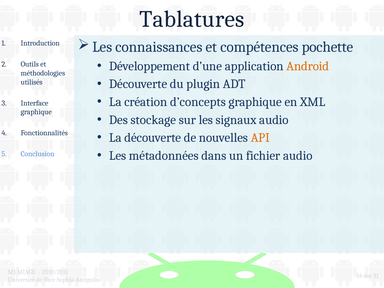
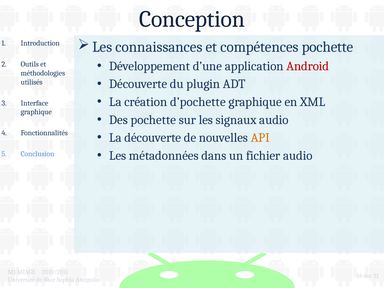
Tablatures: Tablatures -> Conception
Android colour: orange -> red
d’concepts: d’concepts -> d’pochette
Des stockage: stockage -> pochette
